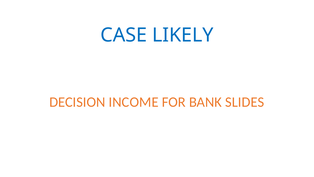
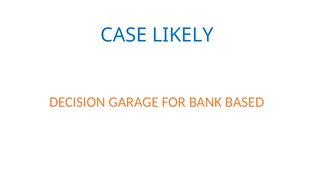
INCOME: INCOME -> GARAGE
SLIDES: SLIDES -> BASED
